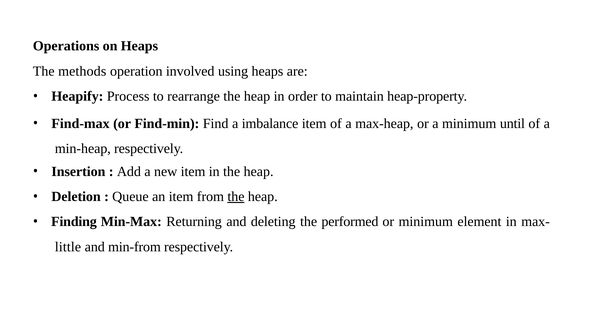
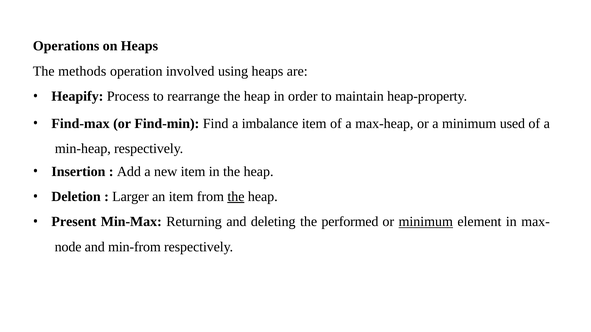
until: until -> used
Queue: Queue -> Larger
Finding: Finding -> Present
minimum at (426, 222) underline: none -> present
little: little -> node
